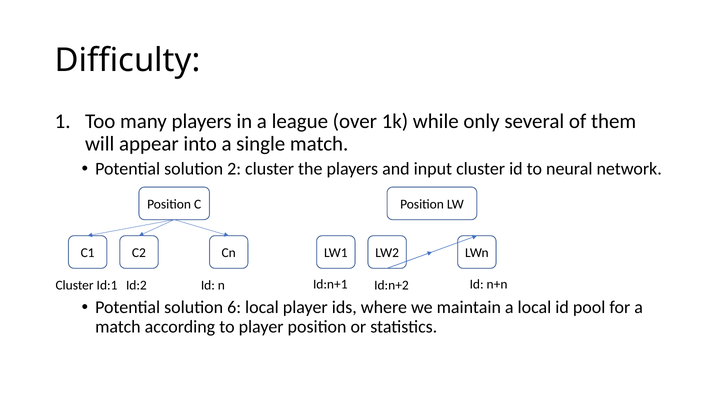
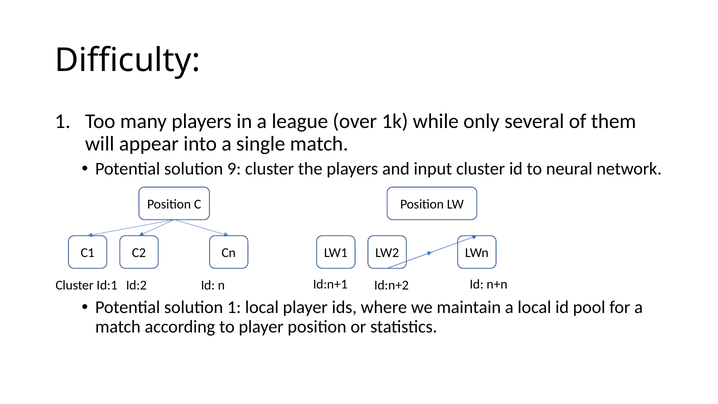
2: 2 -> 9
solution 6: 6 -> 1
